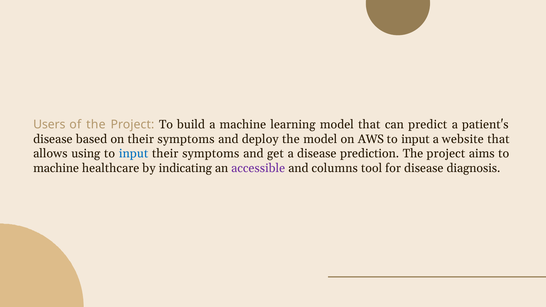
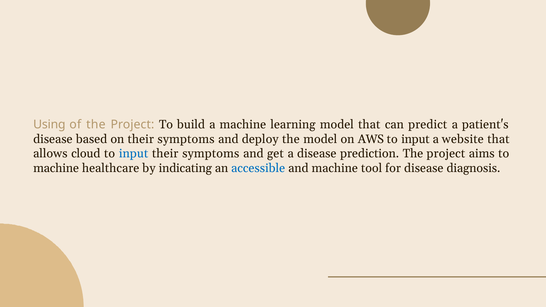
Users: Users -> Using
using: using -> cloud
accessible colour: purple -> blue
and columns: columns -> machine
